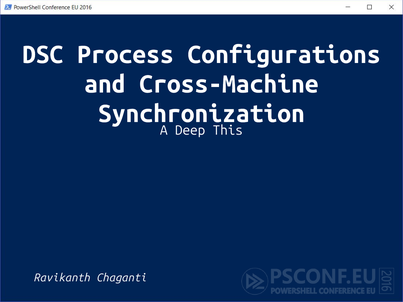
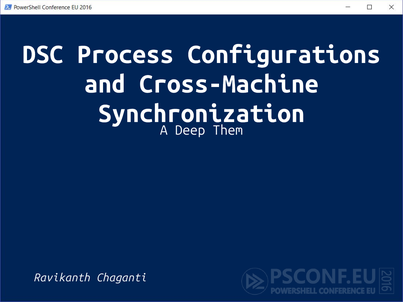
This: This -> Them
